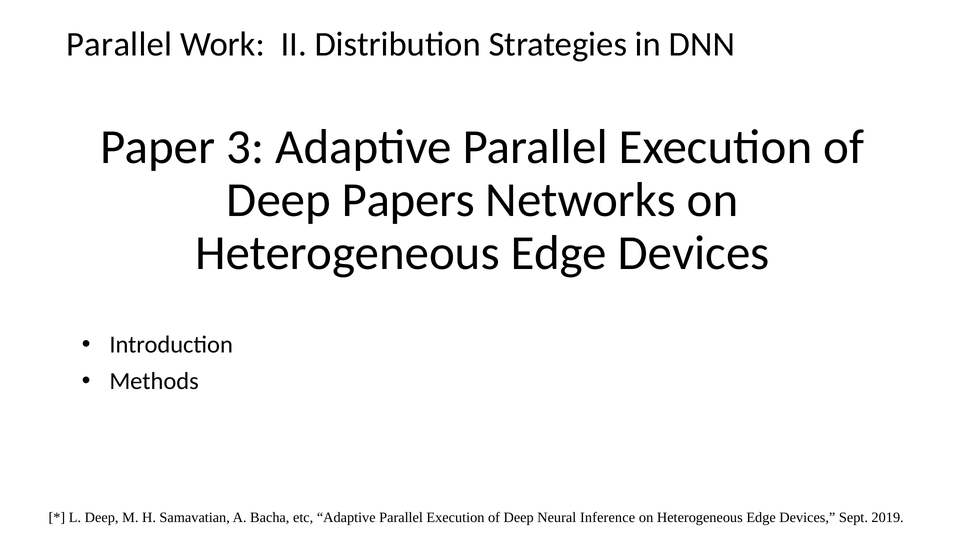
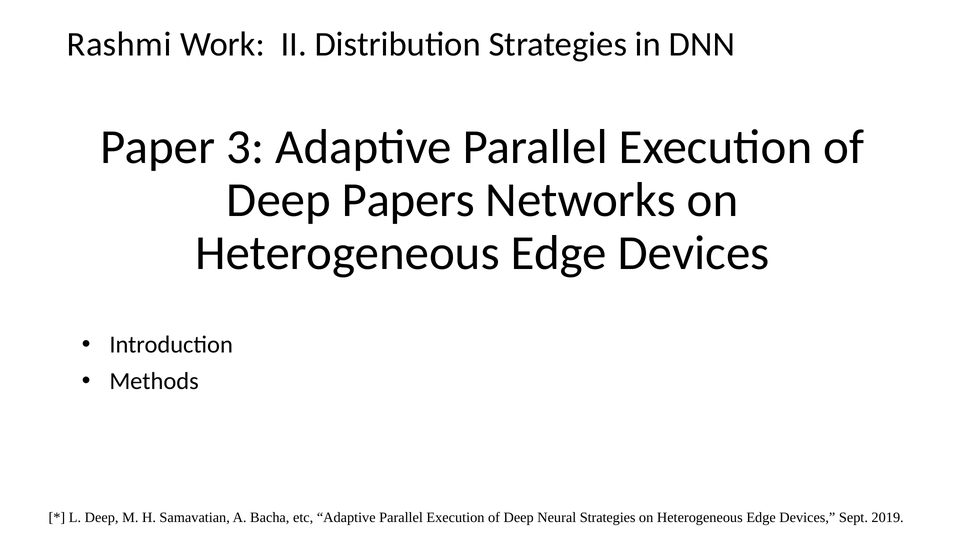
Parallel at (119, 44): Parallel -> Rashmi
Neural Inference: Inference -> Strategies
